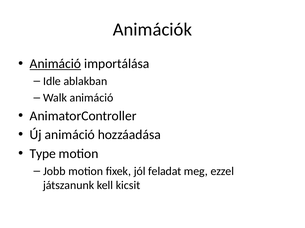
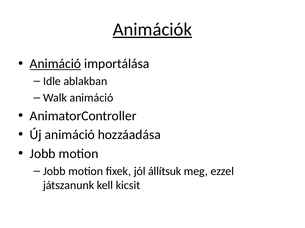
Animációk underline: none -> present
Type at (43, 154): Type -> Jobb
feladat: feladat -> állítsuk
